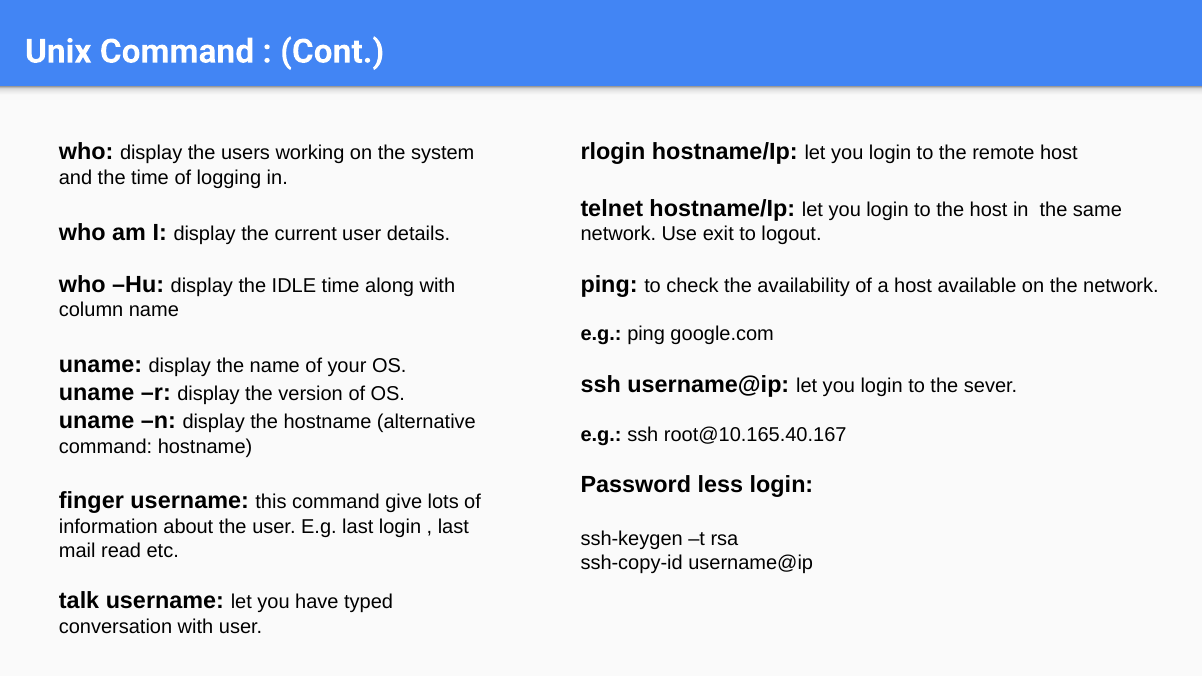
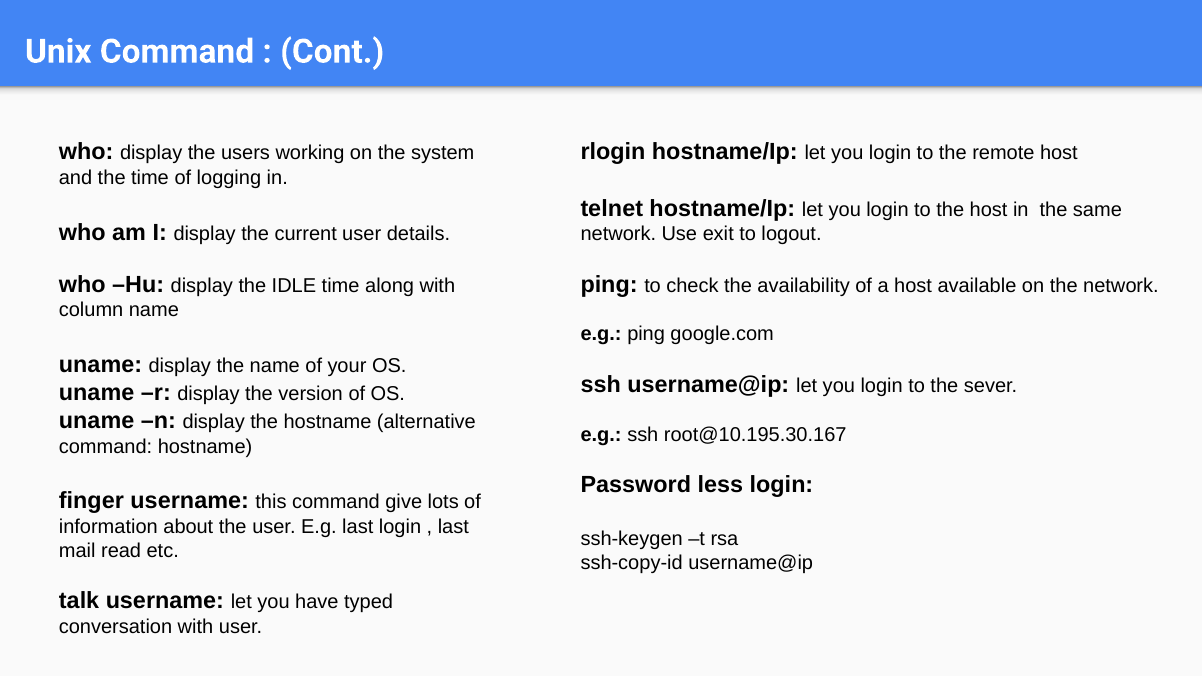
root@10.165.40.167: root@10.165.40.167 -> root@10.195.30.167
